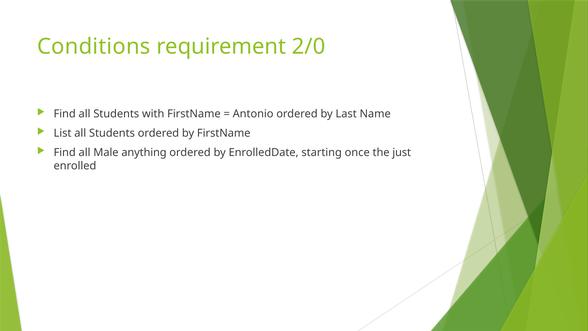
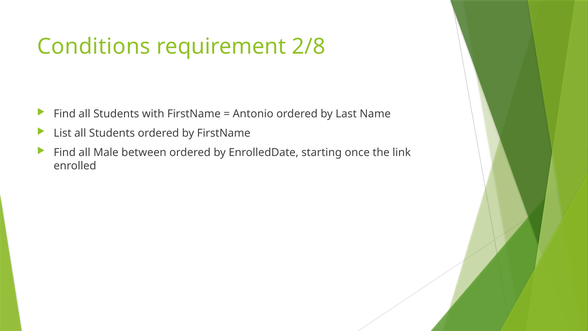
2/0: 2/0 -> 2/8
anything: anything -> between
just: just -> link
